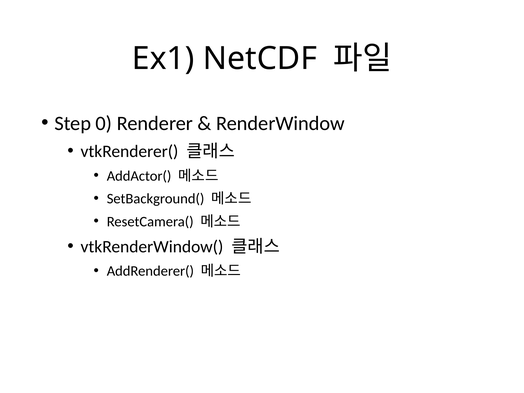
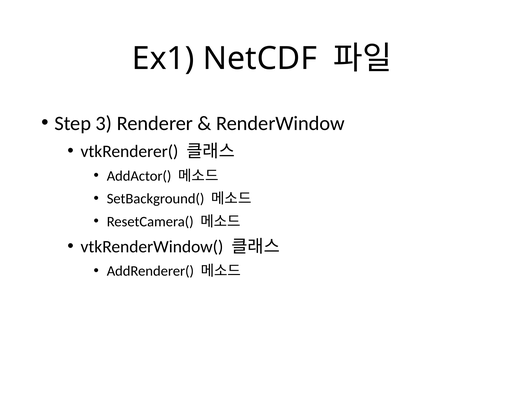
0: 0 -> 3
